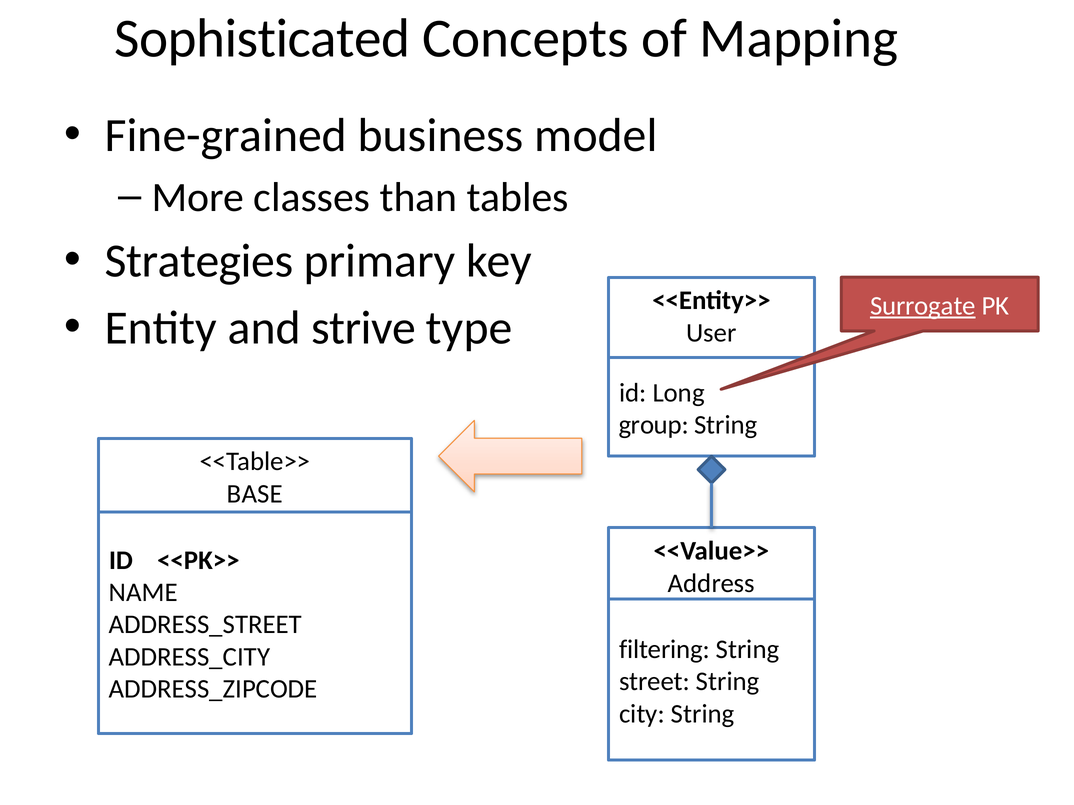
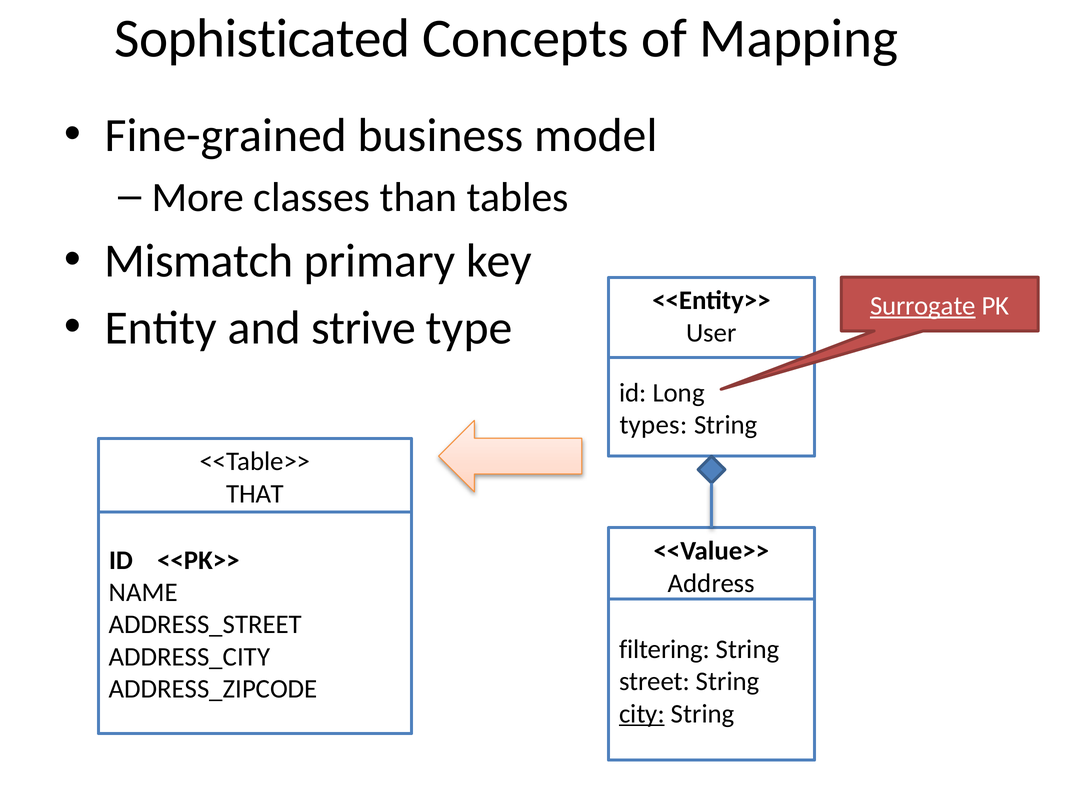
Strategies: Strategies -> Mismatch
group: group -> types
BASE: BASE -> THAT
city underline: none -> present
